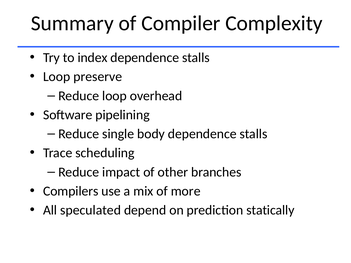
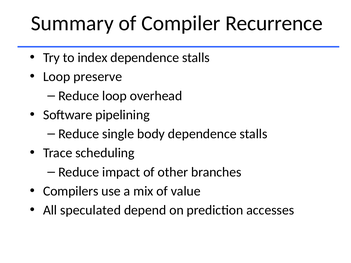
Complexity: Complexity -> Recurrence
more: more -> value
statically: statically -> accesses
